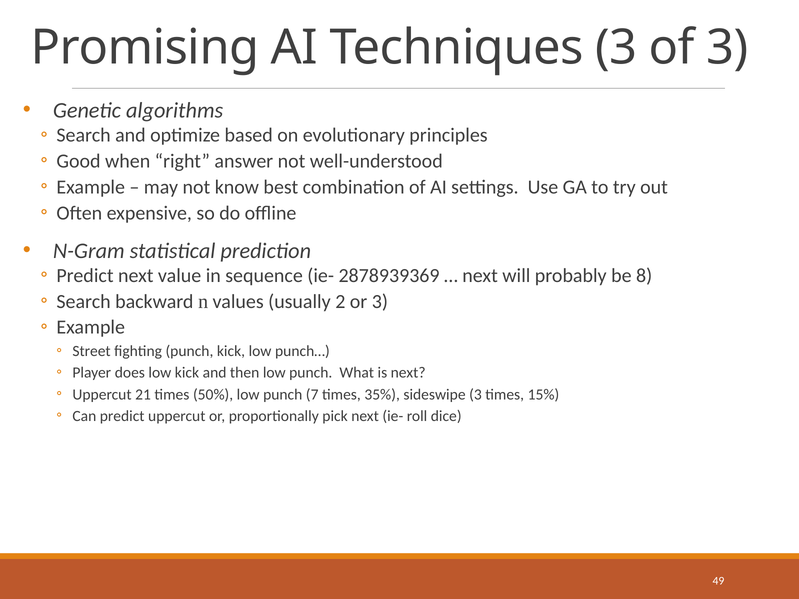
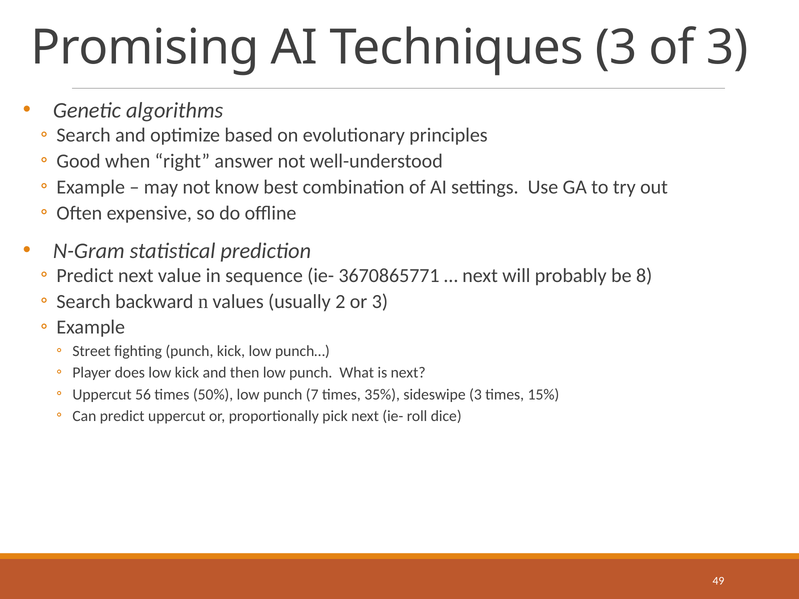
2878939369: 2878939369 -> 3670865771
21: 21 -> 56
